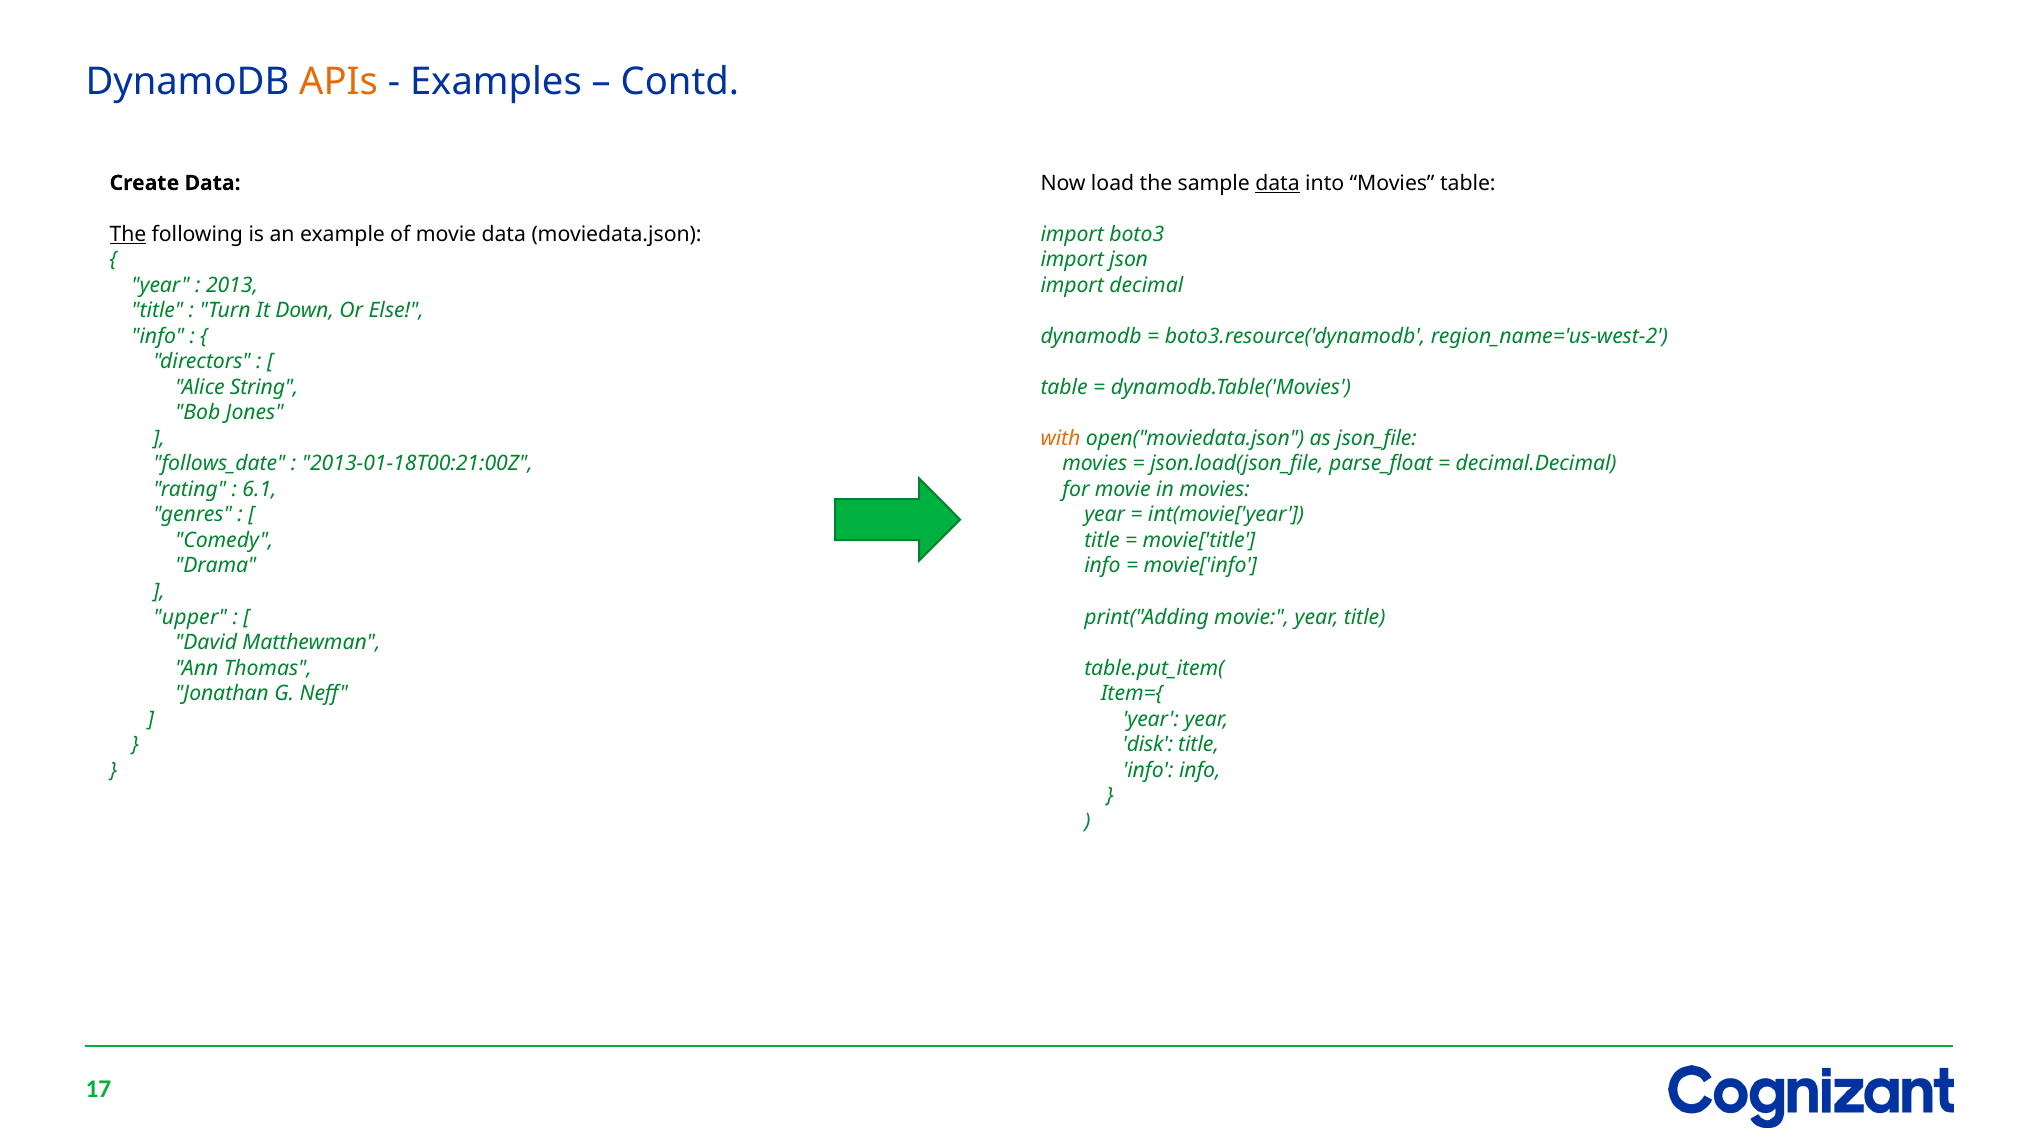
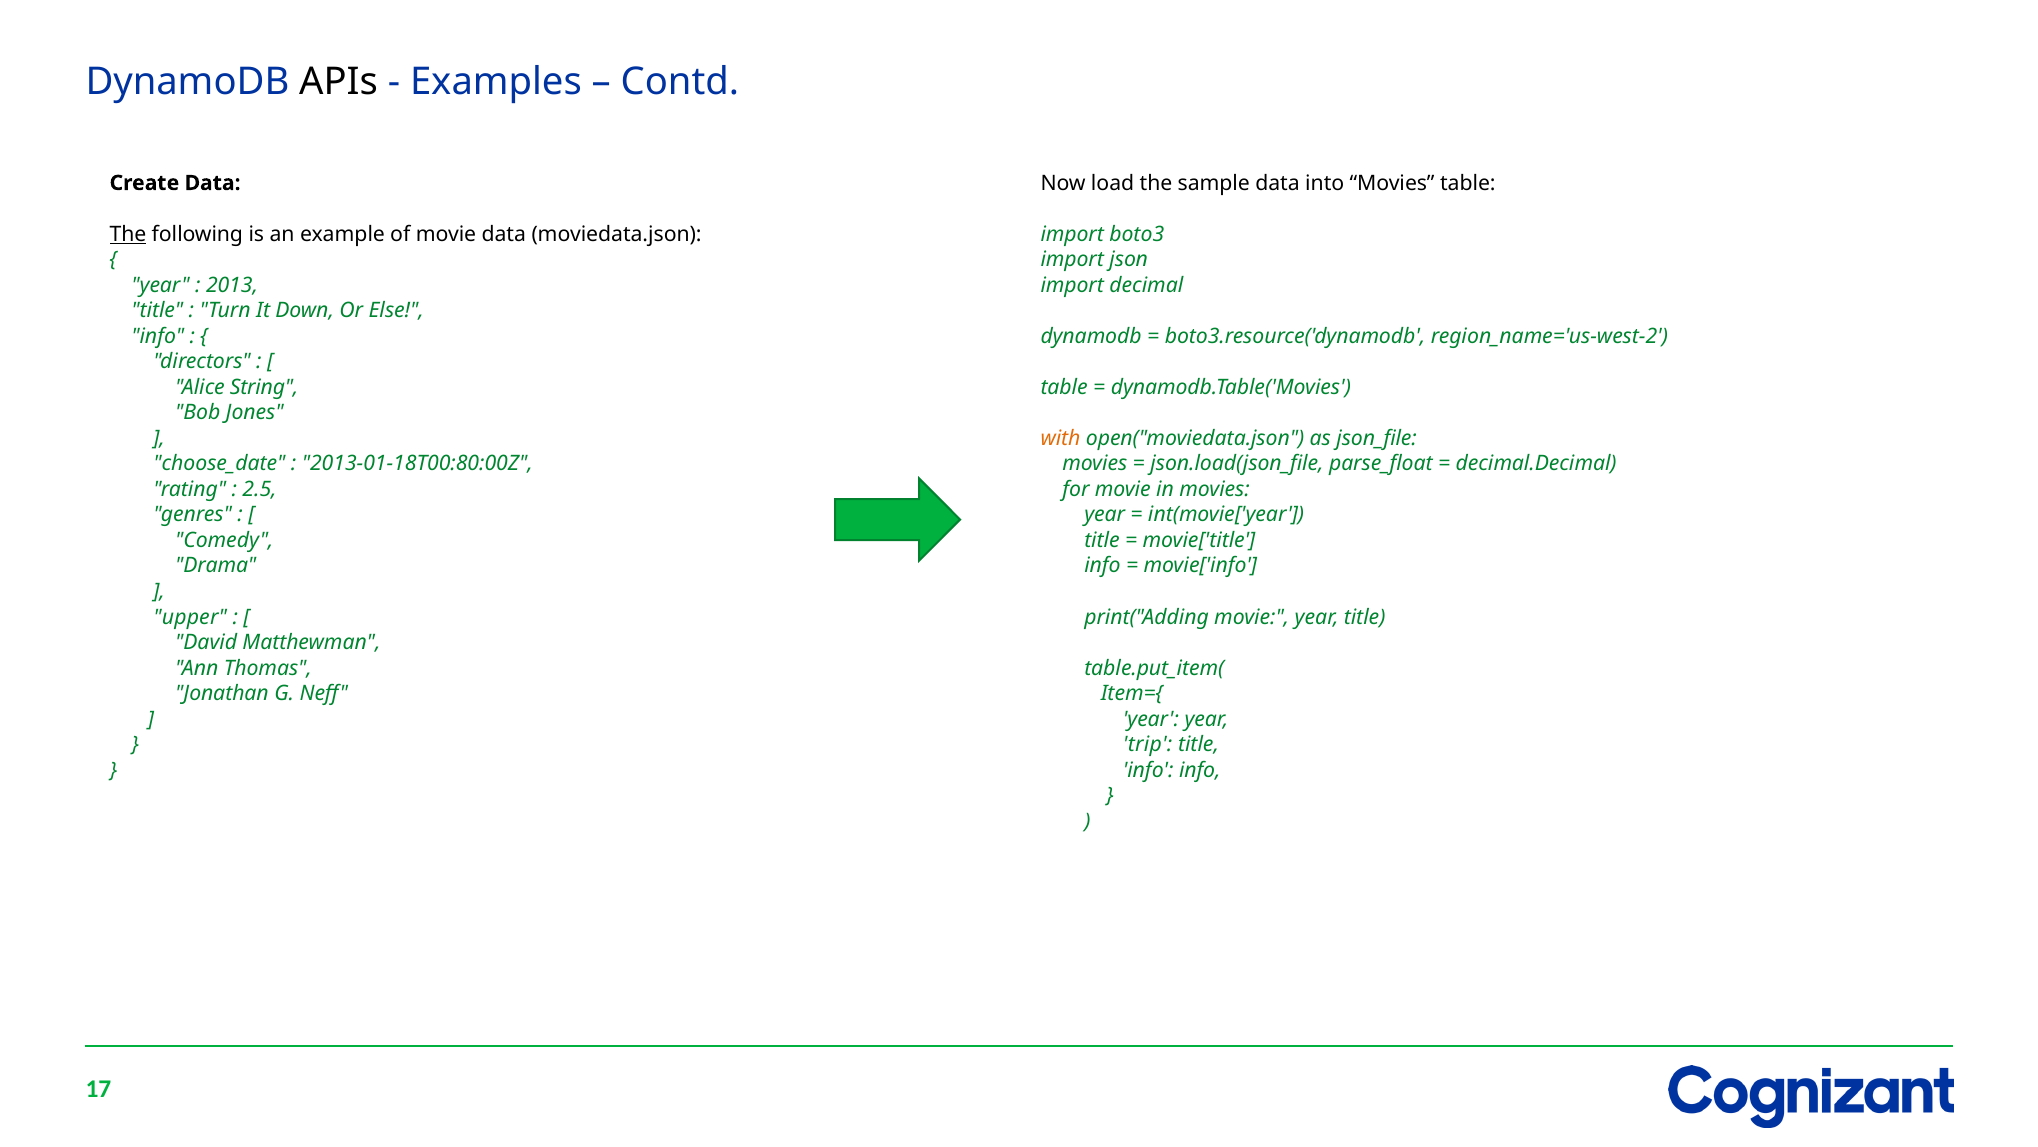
APIs colour: orange -> black
data at (1278, 183) underline: present -> none
follows_date: follows_date -> choose_date
2013-01-18T00:21:00Z: 2013-01-18T00:21:00Z -> 2013-01-18T00:80:00Z
6.1: 6.1 -> 2.5
disk: disk -> trip
